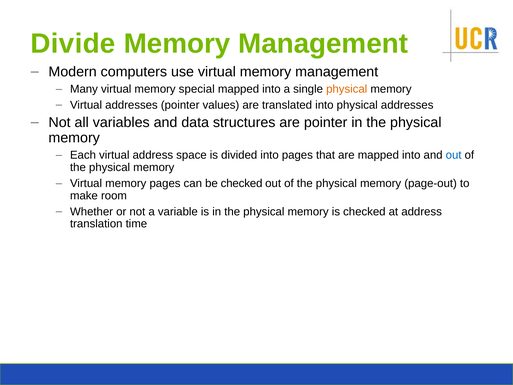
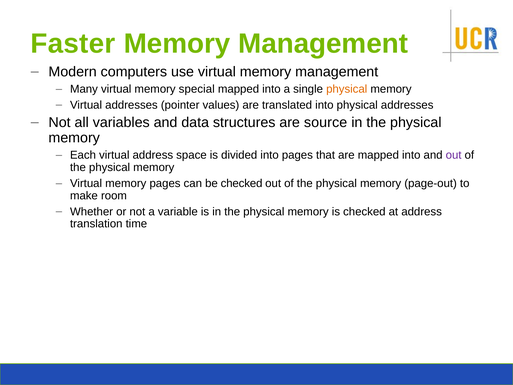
Divide: Divide -> Faster
are pointer: pointer -> source
out at (454, 155) colour: blue -> purple
